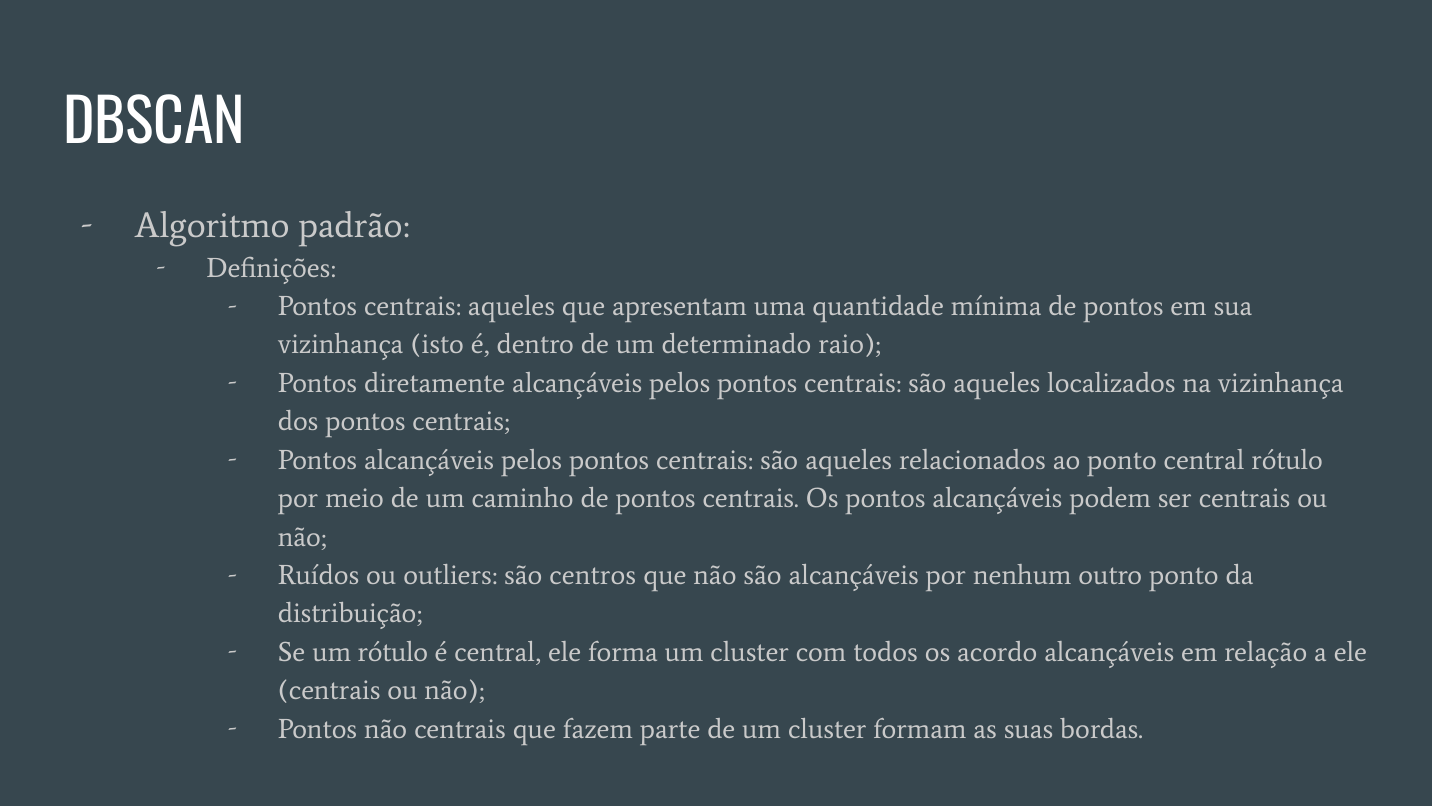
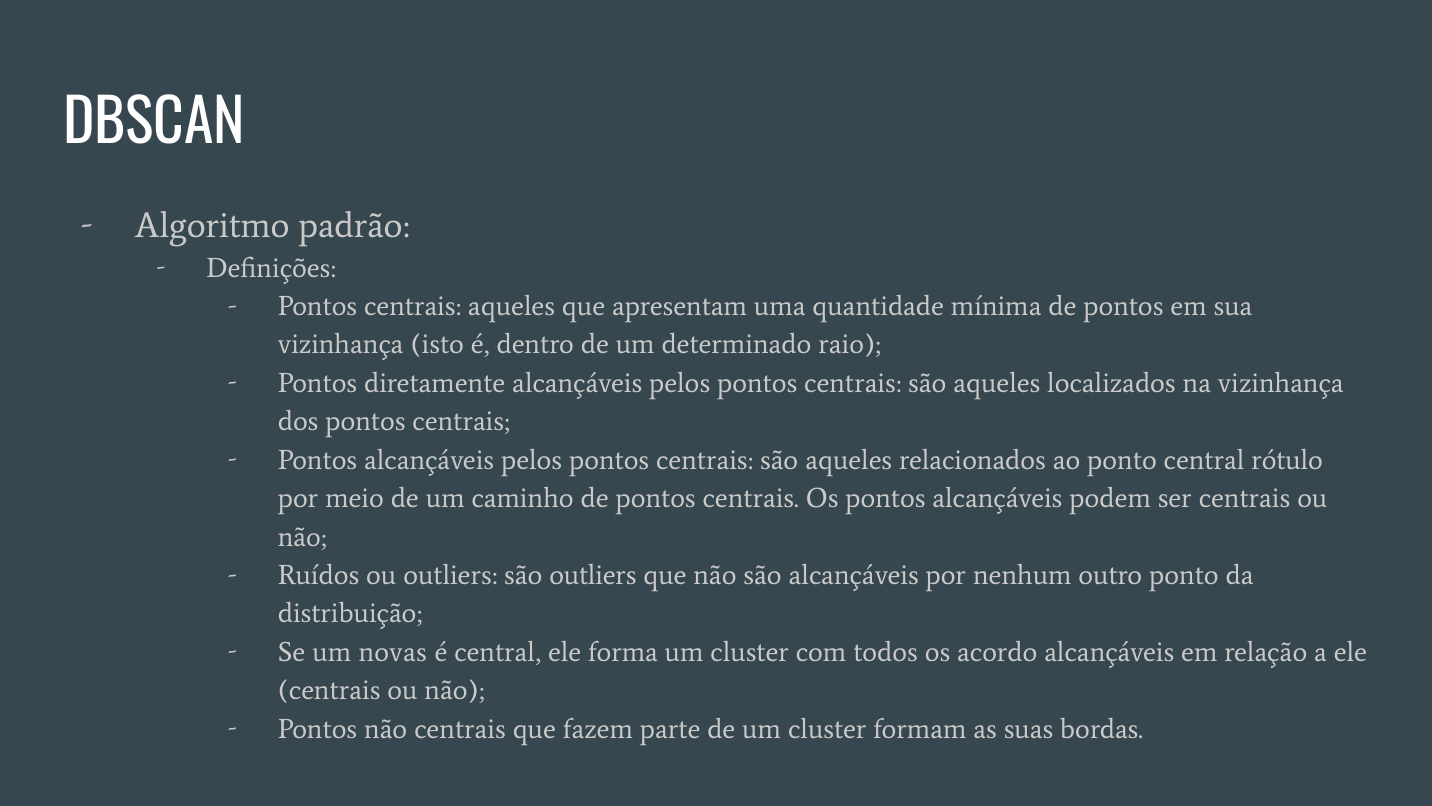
são centros: centros -> outliers
um rótulo: rótulo -> novas
